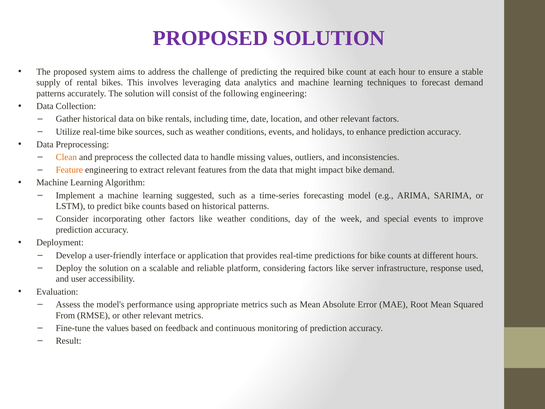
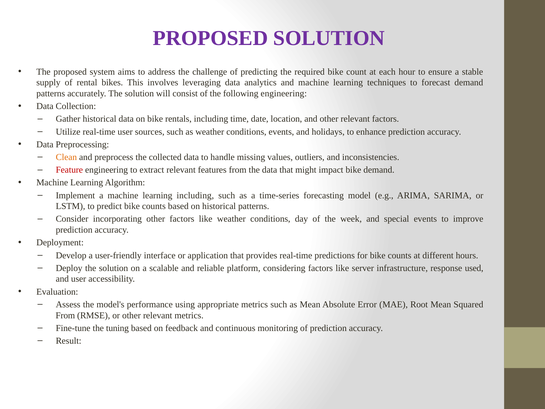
real-time bike: bike -> user
Feature colour: orange -> red
learning suggested: suggested -> including
the values: values -> tuning
